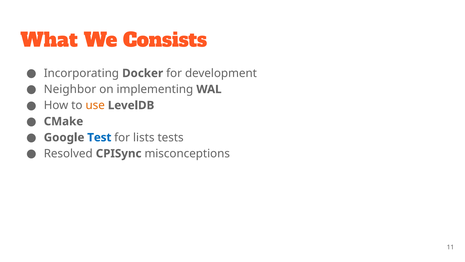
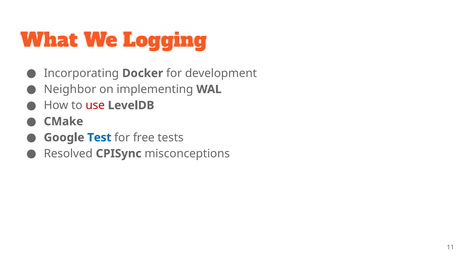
Consists: Consists -> Logging
use colour: orange -> red
lists: lists -> free
